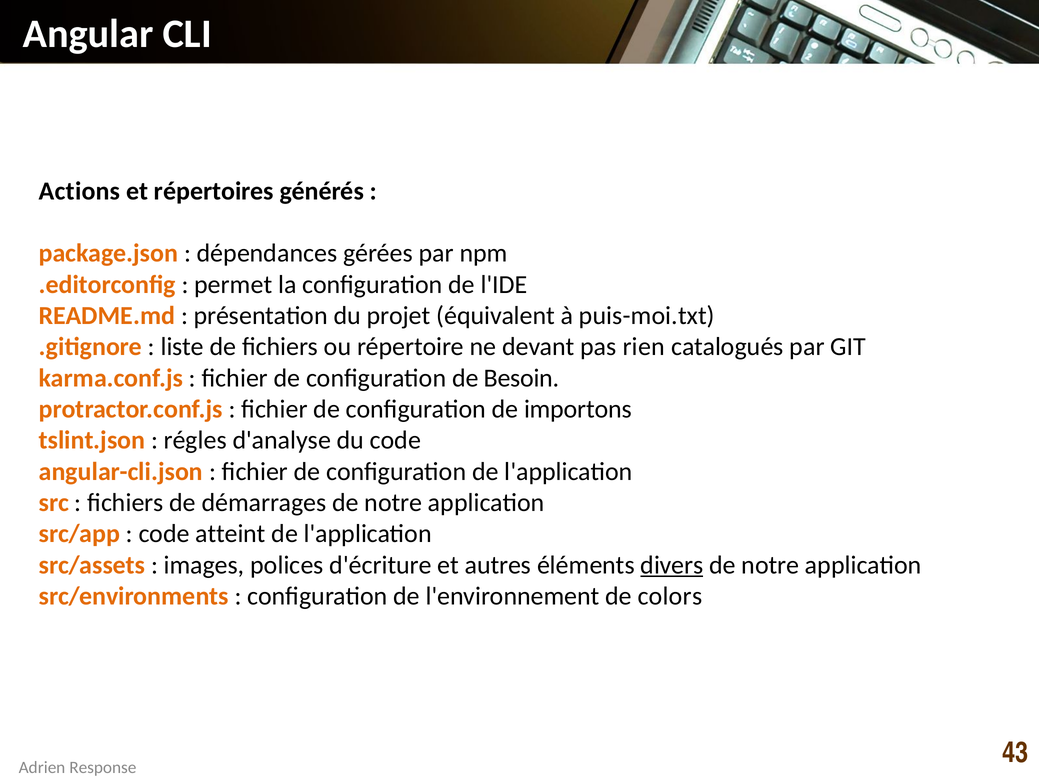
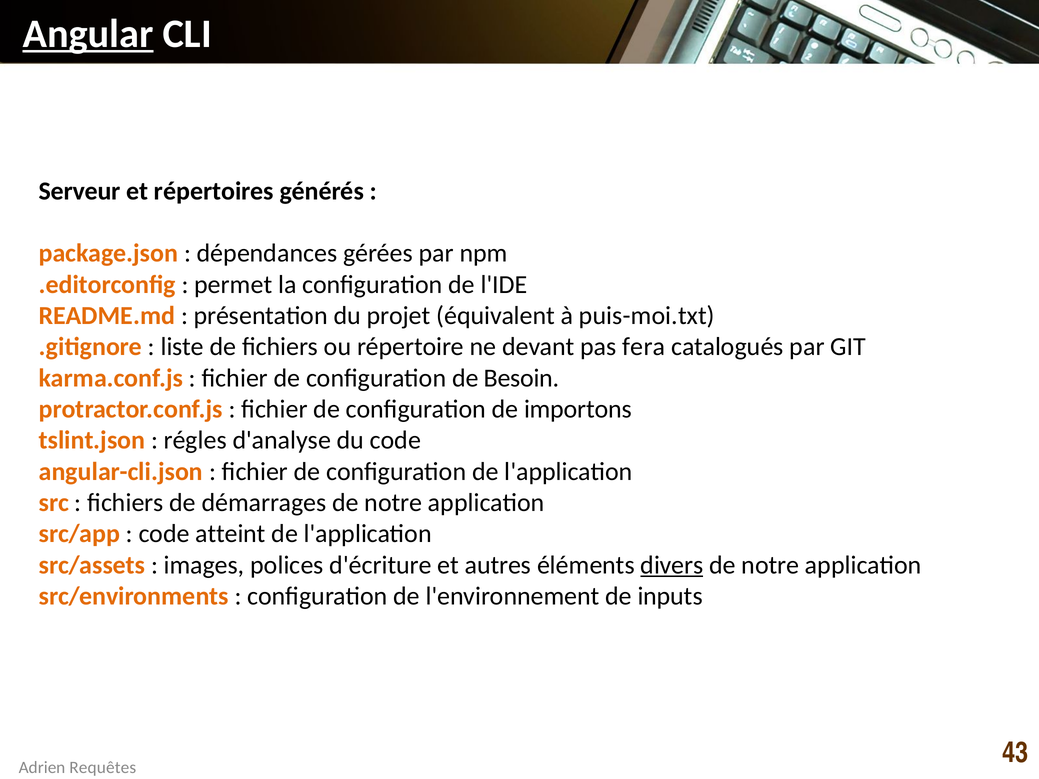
Angular underline: none -> present
Actions: Actions -> Serveur
rien: rien -> fera
colors: colors -> inputs
Response: Response -> Requêtes
